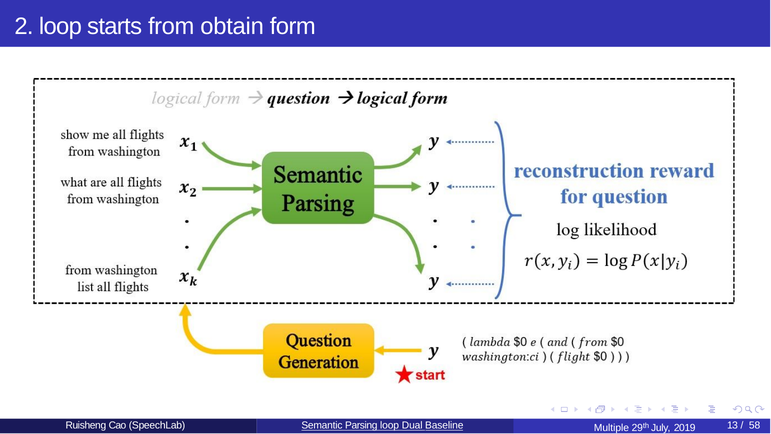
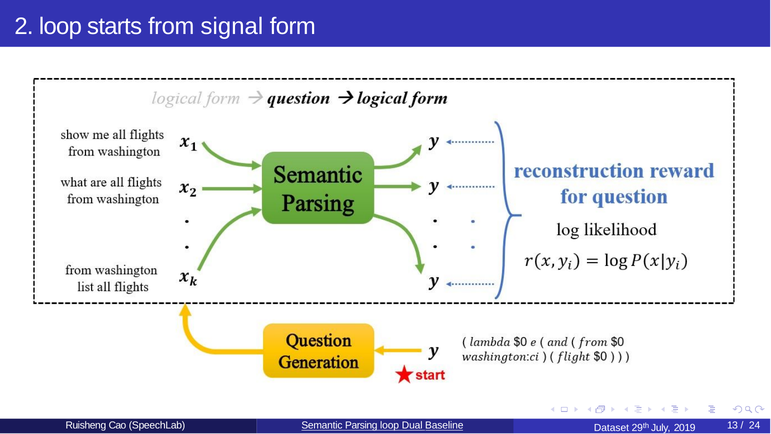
obtain: obtain -> signal
58: 58 -> 24
Multiple: Multiple -> Dataset
